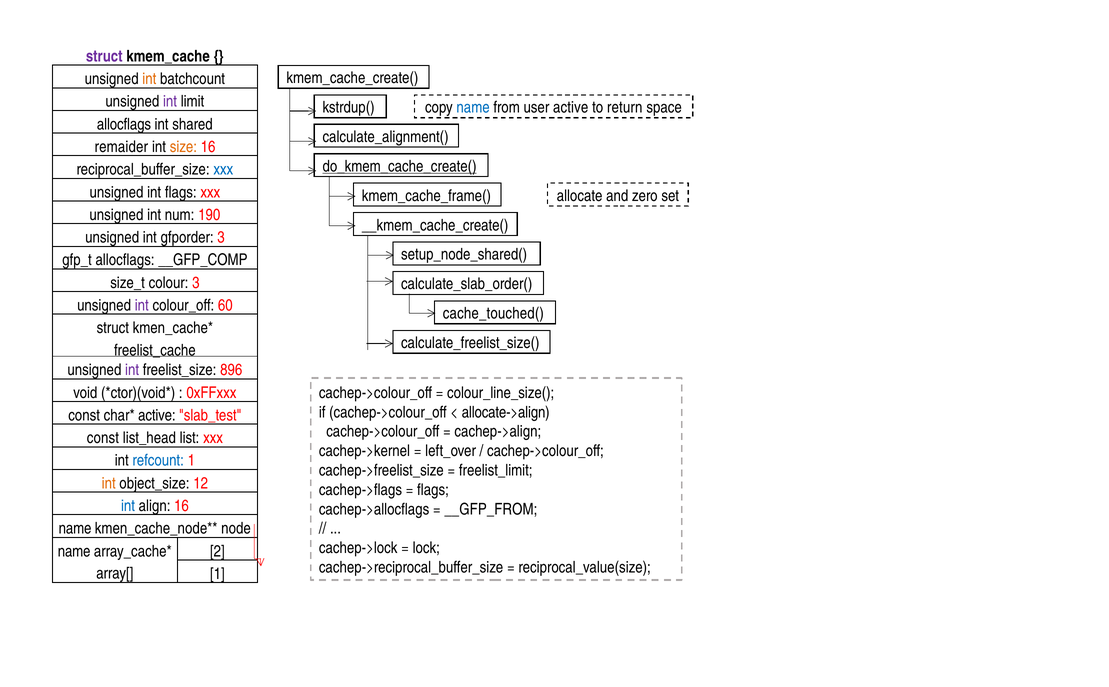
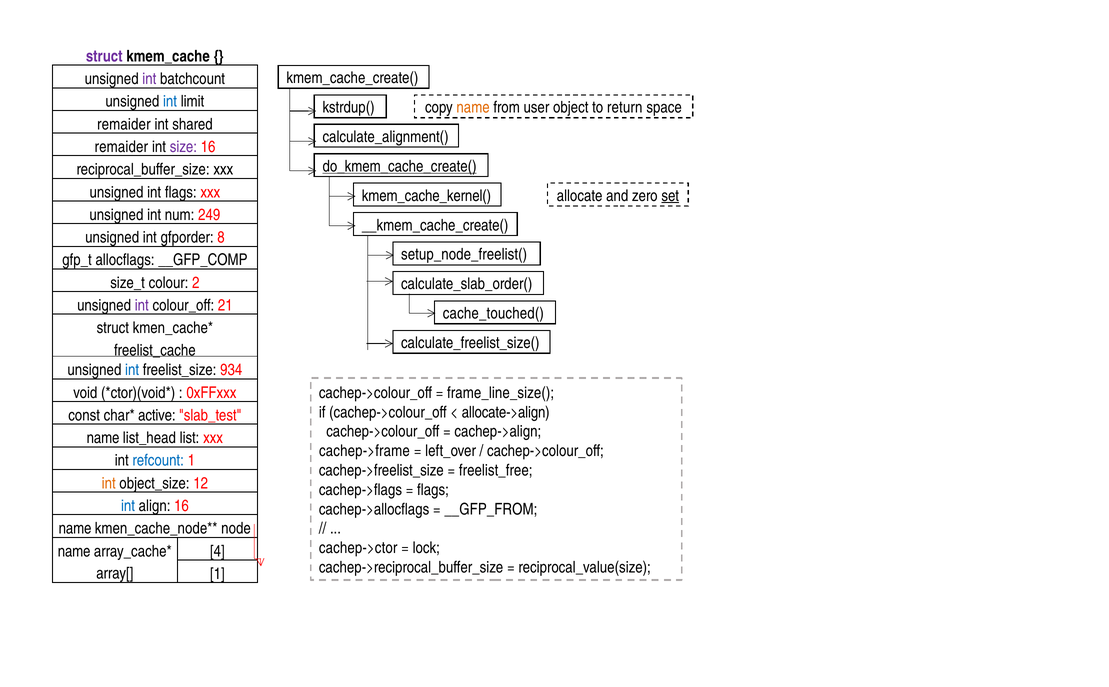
int at (149, 79) colour: orange -> purple
int at (170, 102) colour: purple -> blue
name at (473, 108) colour: blue -> orange
user active: active -> object
allocflags at (124, 124): allocflags -> remaider
size colour: orange -> purple
xxx at (223, 170) colour: blue -> black
kmem_cache_frame(: kmem_cache_frame( -> kmem_cache_kernel(
set underline: none -> present
190: 190 -> 249
gfporder 3: 3 -> 8
setup_node_shared(: setup_node_shared( -> setup_node_freelist(
colour 3: 3 -> 2
60: 60 -> 21
int at (132, 370) colour: purple -> blue
896: 896 -> 934
colour_line_size(: colour_line_size( -> frame_line_size(
const at (103, 438): const -> name
cachep->kernel: cachep->kernel -> cachep->frame
freelist_limit: freelist_limit -> freelist_free
cachep->lock: cachep->lock -> cachep->ctor
2: 2 -> 4
